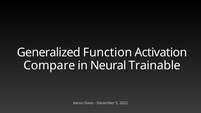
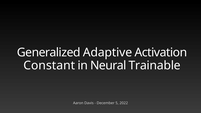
Function: Function -> Adaptive
Compare: Compare -> Constant
